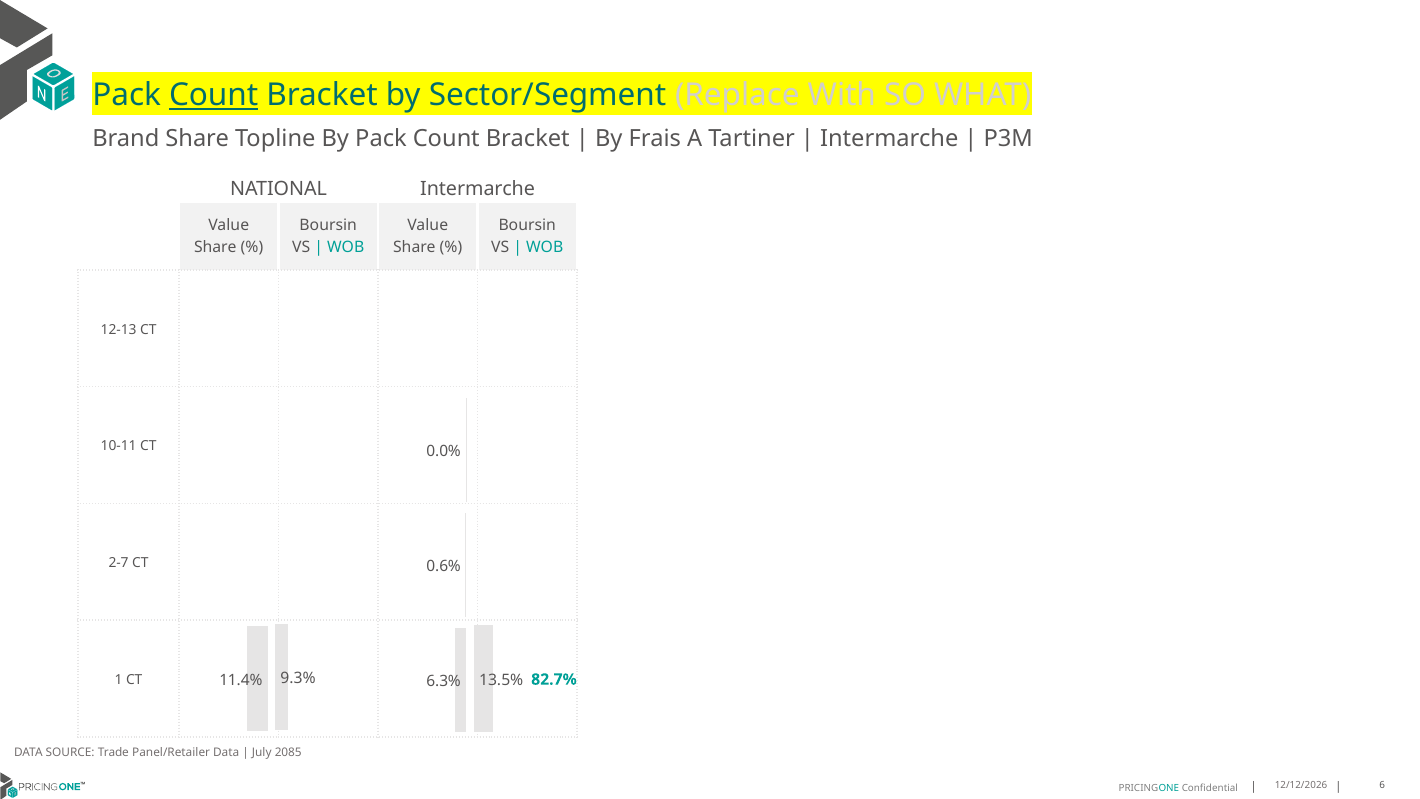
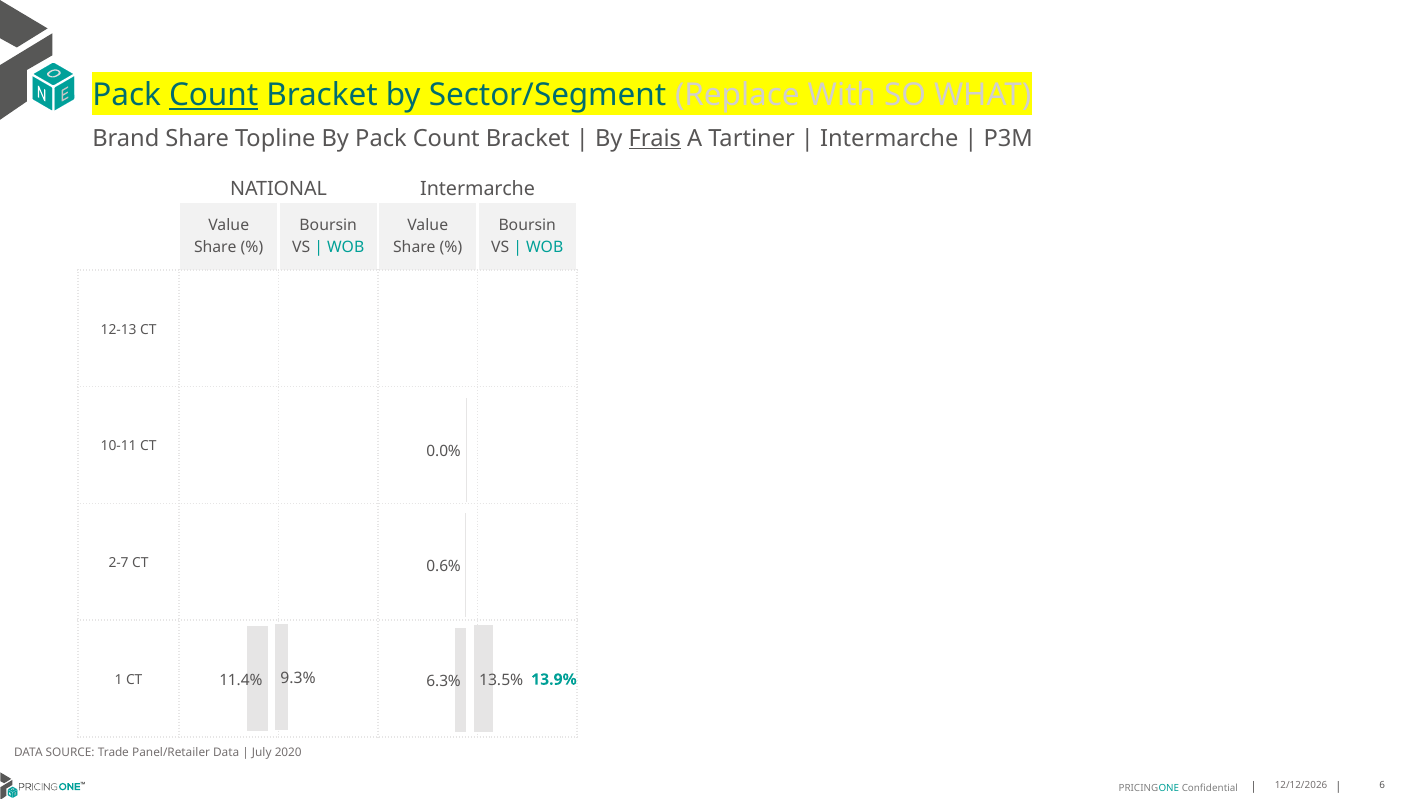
Frais underline: none -> present
82.7%: 82.7% -> 13.9%
2085: 2085 -> 2020
